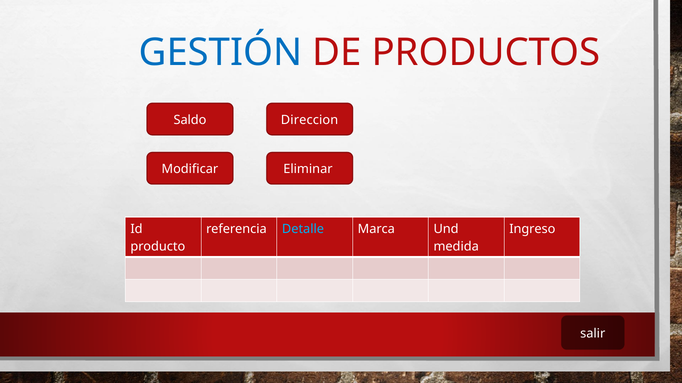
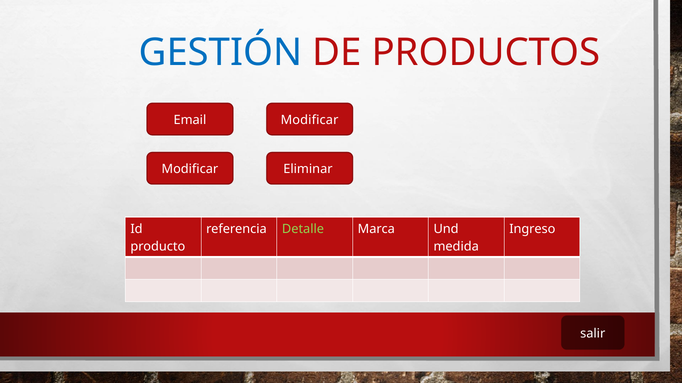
Saldo: Saldo -> Email
Direccion at (310, 120): Direccion -> Modificar
Detalle colour: light blue -> light green
